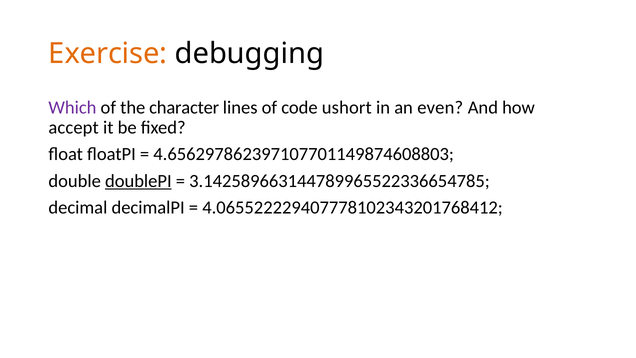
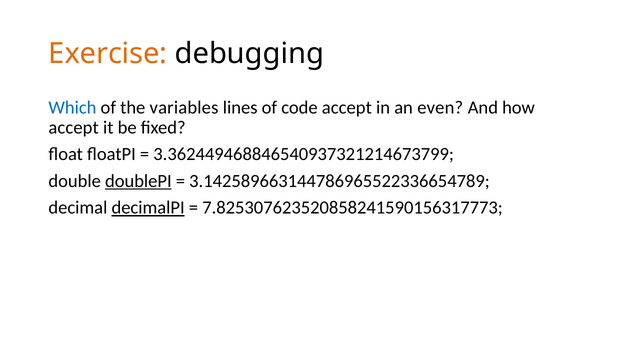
Which colour: purple -> blue
character: character -> variables
code ushort: ushort -> accept
4.656297862397107701149874608803: 4.656297862397107701149874608803 -> 3.362449468846540937321214673799
3.142589663144789965522336654785: 3.142589663144789965522336654785 -> 3.142589663144786965522336654789
decimalPI underline: none -> present
4.065522229407778102343201768412: 4.065522229407778102343201768412 -> 7.825307623520858241590156317773
